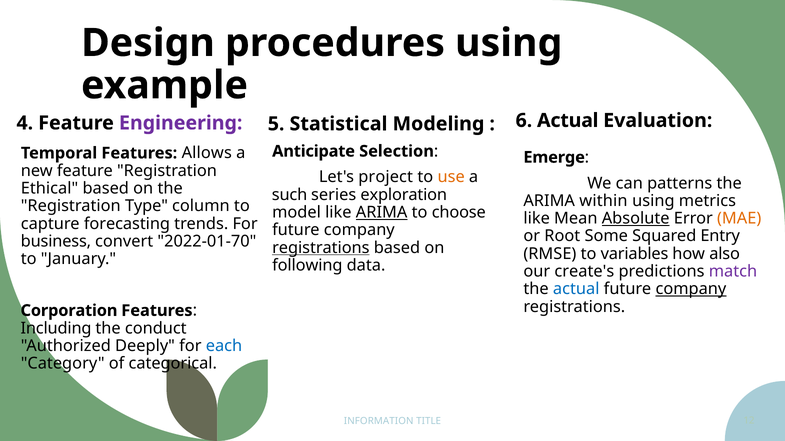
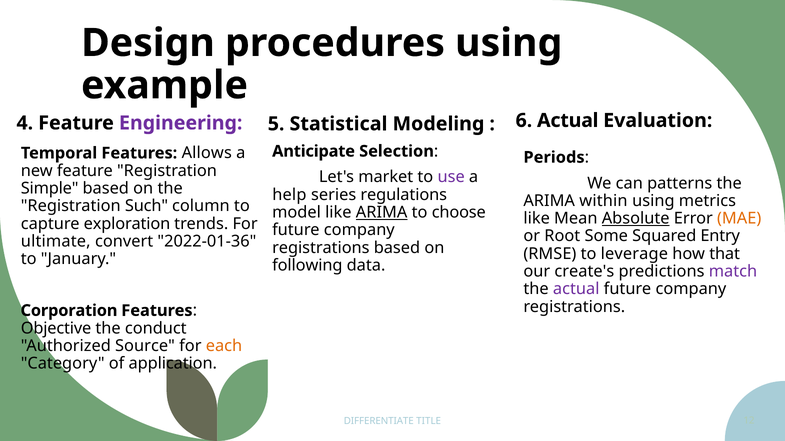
Emerge: Emerge -> Periods
project: project -> market
use colour: orange -> purple
Ethical: Ethical -> Simple
such: such -> help
exploration: exploration -> regulations
Type: Type -> Such
forecasting: forecasting -> exploration
business: business -> ultimate
2022-01-70: 2022-01-70 -> 2022-01-36
registrations at (321, 248) underline: present -> none
variables: variables -> leverage
also: also -> that
actual at (576, 289) colour: blue -> purple
company at (691, 289) underline: present -> none
Including: Including -> Objective
Deeply: Deeply -> Source
each colour: blue -> orange
categorical: categorical -> application
INFORMATION: INFORMATION -> DIFFERENTIATE
